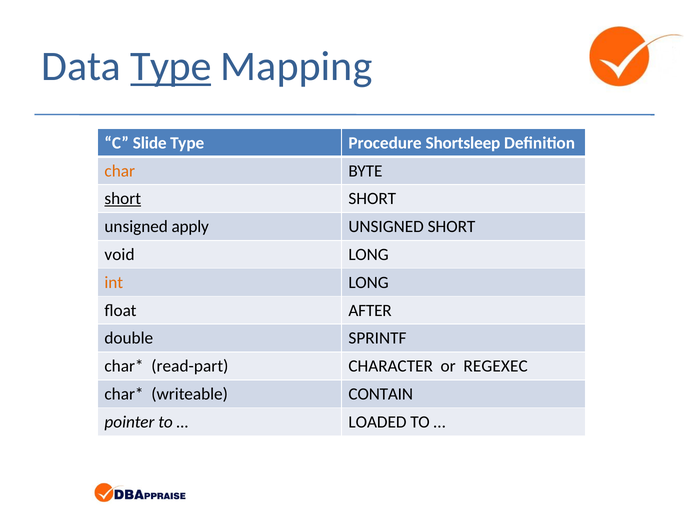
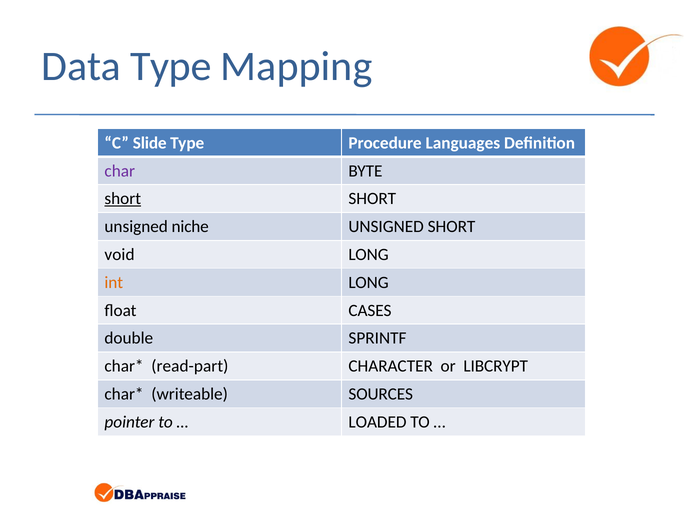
Type at (171, 67) underline: present -> none
Shortsleep: Shortsleep -> Languages
char colour: orange -> purple
apply: apply -> niche
AFTER: AFTER -> CASES
REGEXEC: REGEXEC -> LIBCRYPT
CONTAIN: CONTAIN -> SOURCES
